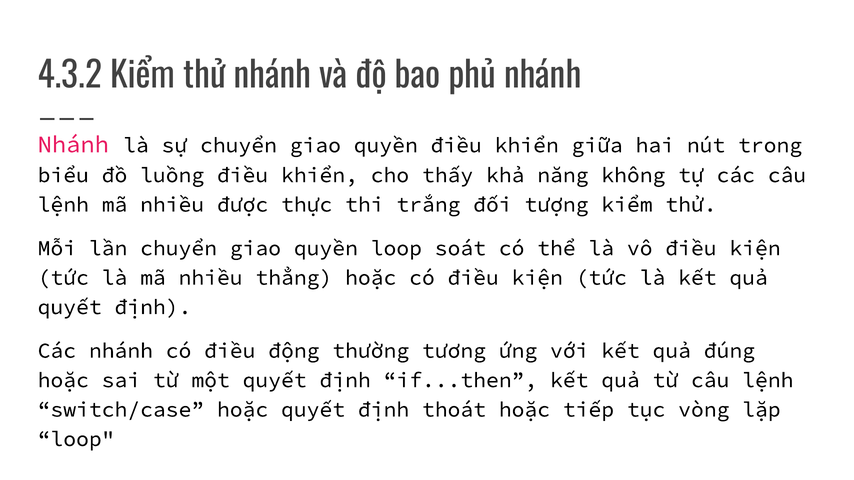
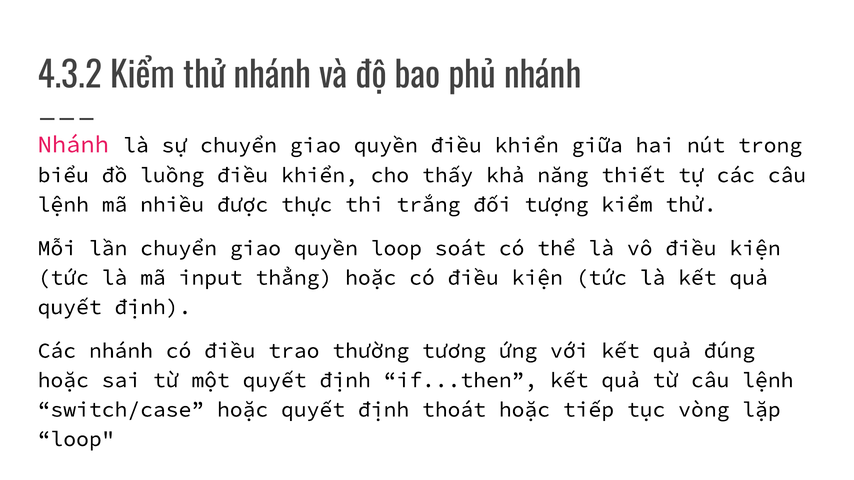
không: không -> thiết
là mã nhiều: nhiều -> input
động: động -> trao
